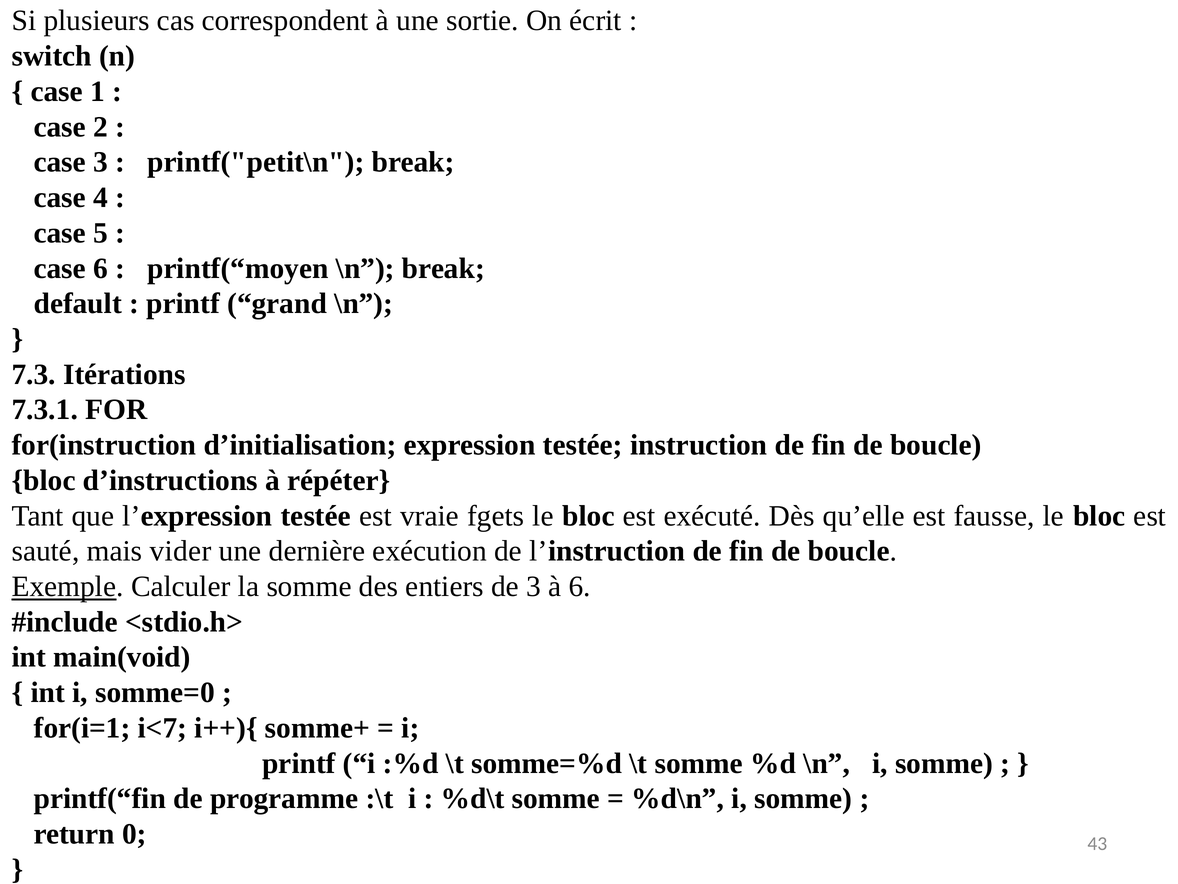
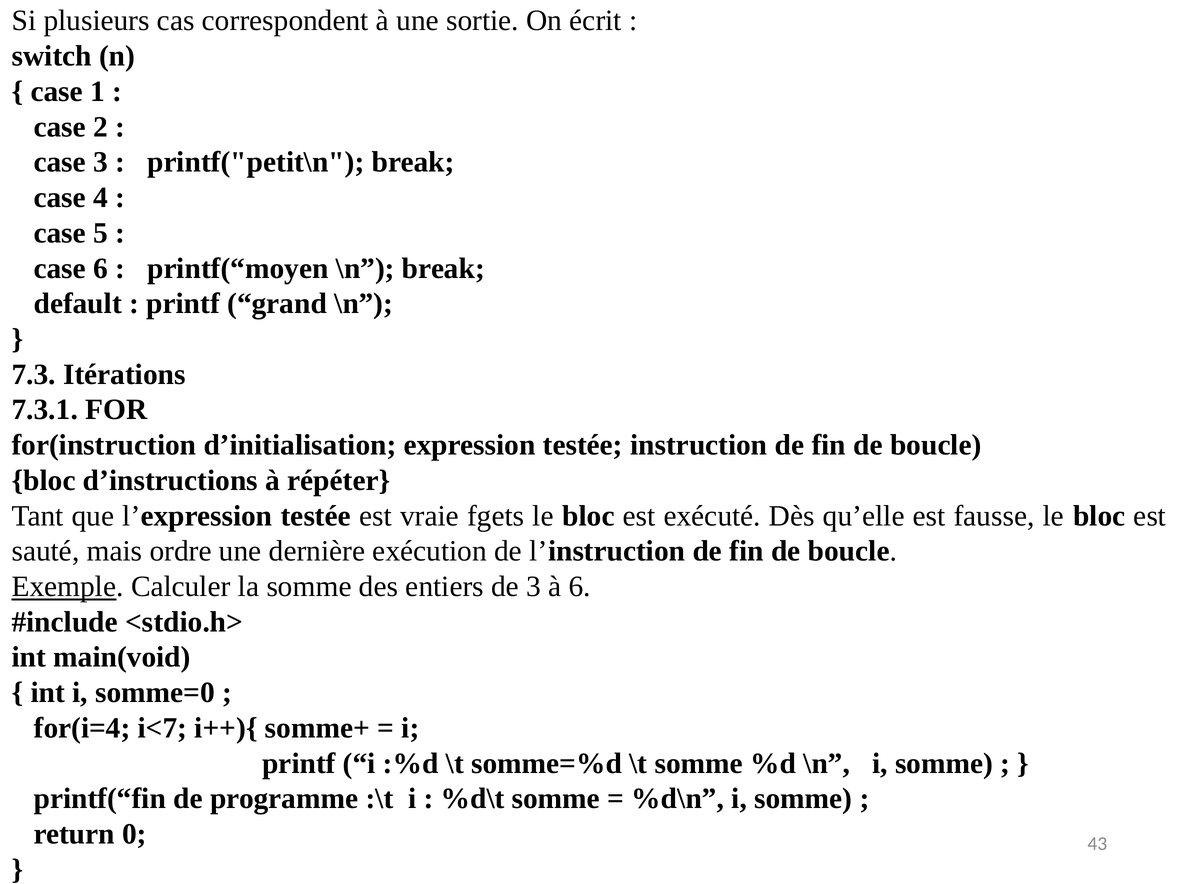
vider: vider -> ordre
for(i=1: for(i=1 -> for(i=4
